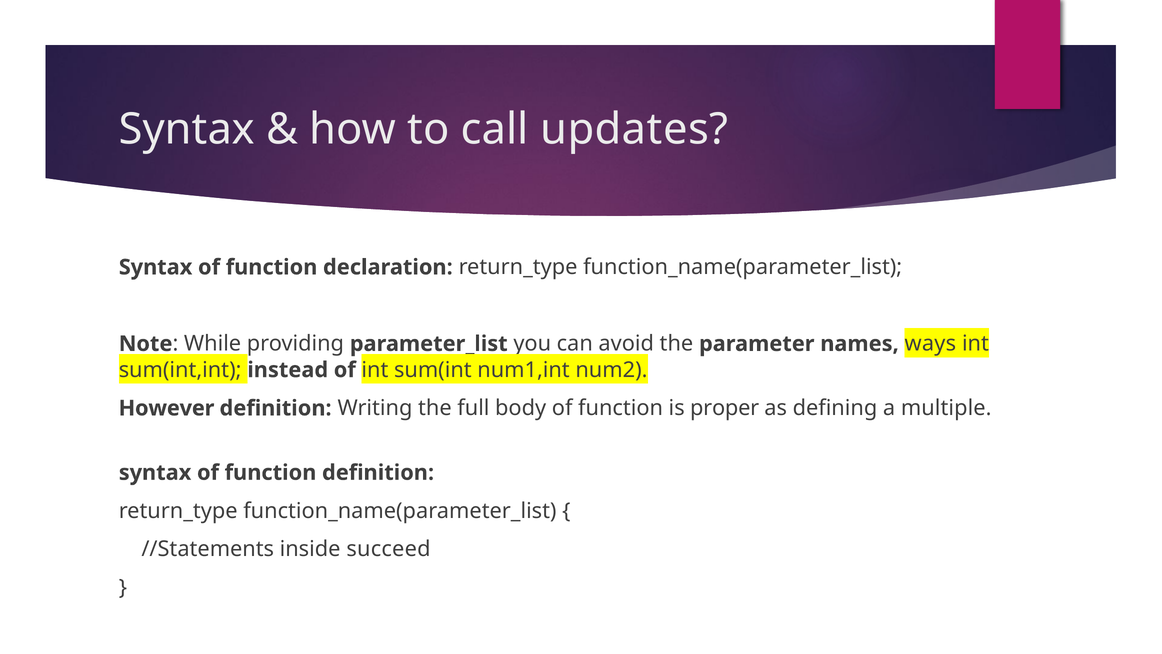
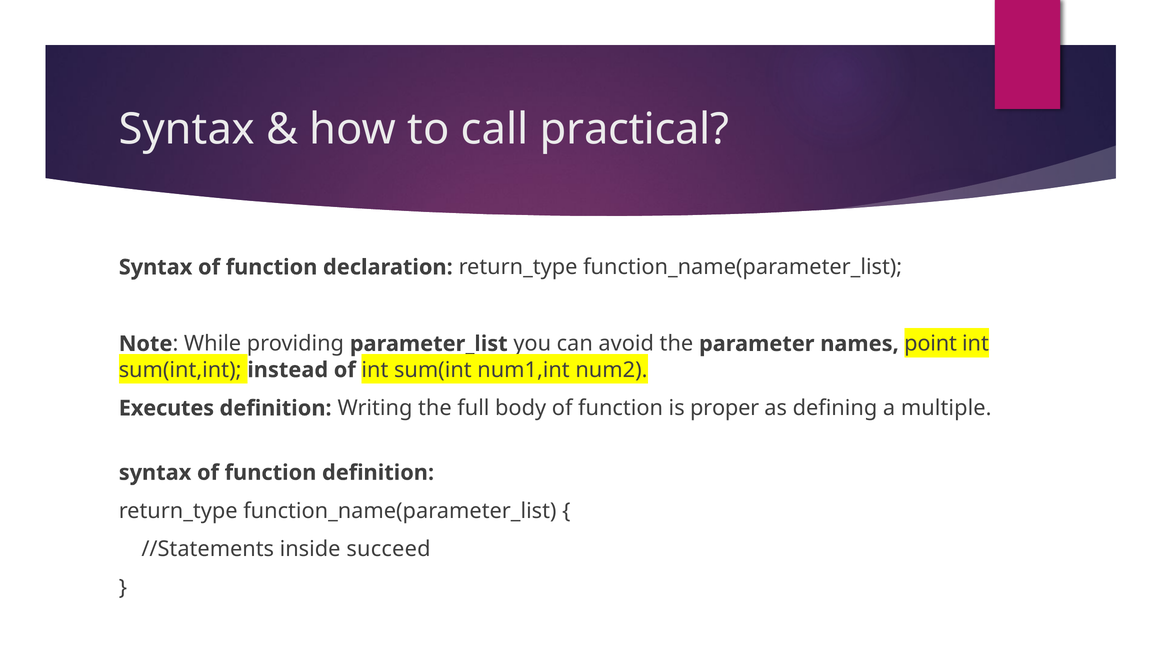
updates: updates -> practical
ways: ways -> point
However: However -> Executes
